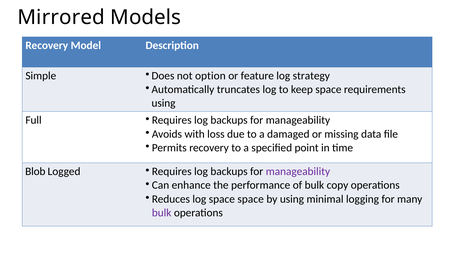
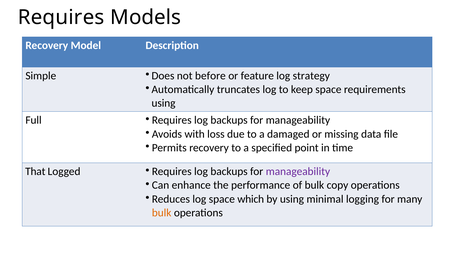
Mirrored at (61, 17): Mirrored -> Requires
option: option -> before
Blob: Blob -> That
space space: space -> which
bulk at (162, 213) colour: purple -> orange
